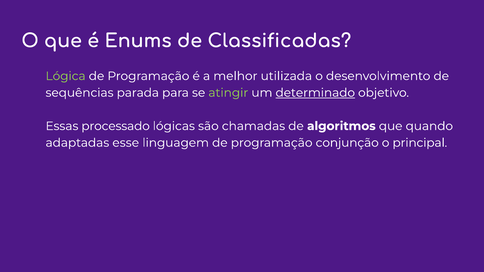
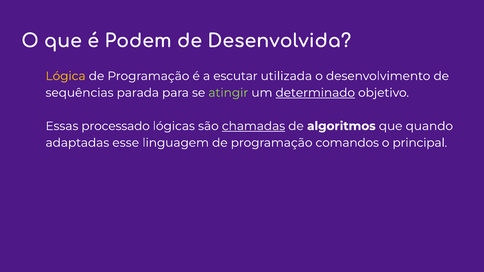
Enums: Enums -> Podem
Classificadas: Classificadas -> Desenvolvida
Lógica colour: light green -> yellow
melhor: melhor -> escutar
chamadas underline: none -> present
conjunção: conjunção -> comandos
